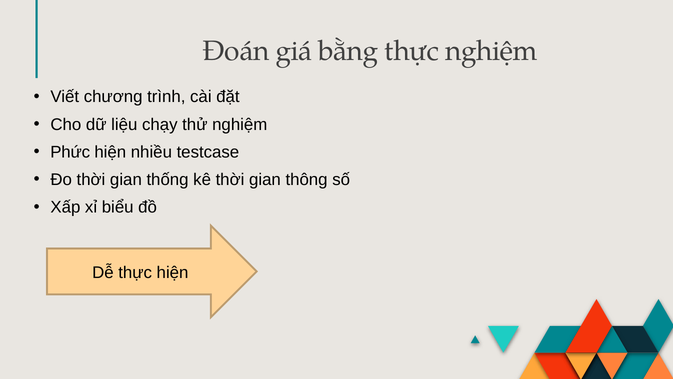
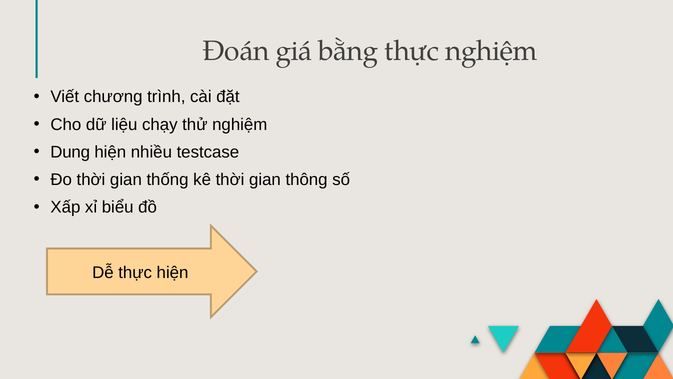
Phức: Phức -> Dung
